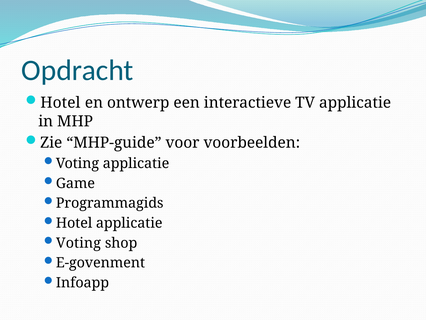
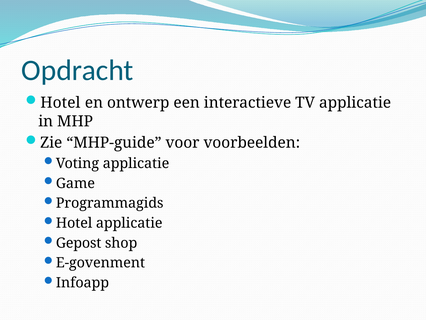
Voting at (78, 243): Voting -> Gepost
